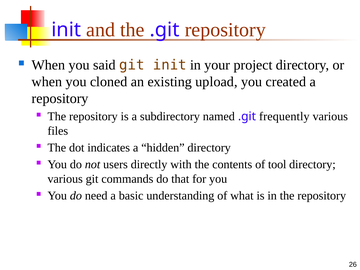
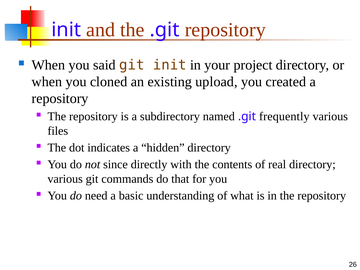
users: users -> since
tool: tool -> real
